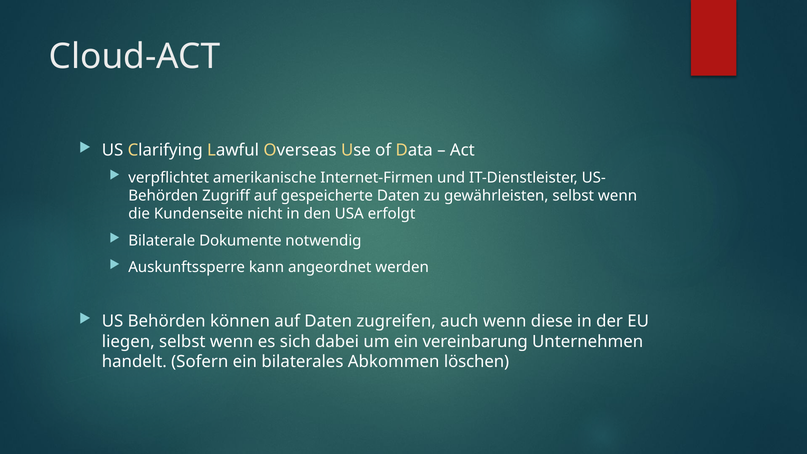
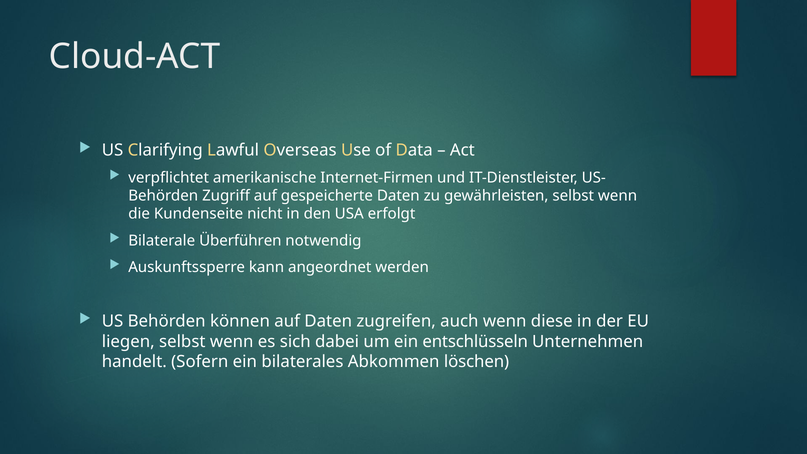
Dokumente: Dokumente -> Überführen
vereinbarung: vereinbarung -> entschlüsseln
